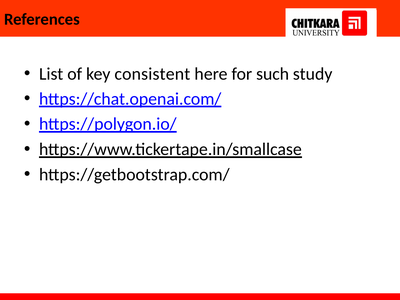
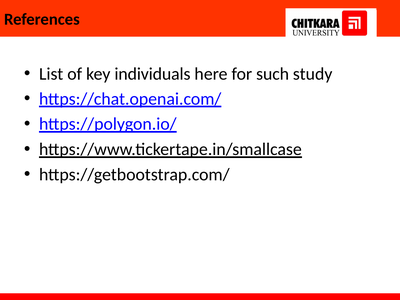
consistent: consistent -> individuals
